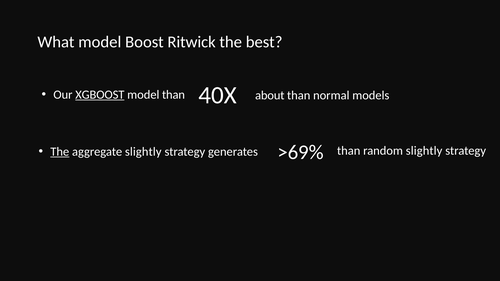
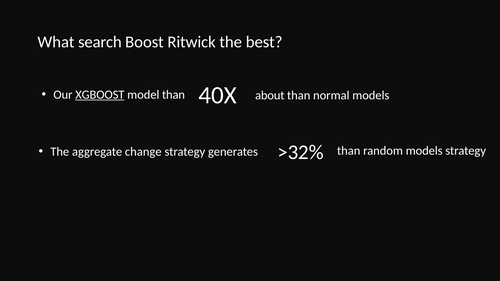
What model: model -> search
The at (60, 152) underline: present -> none
aggregate slightly: slightly -> change
>69%: >69% -> >32%
random slightly: slightly -> models
